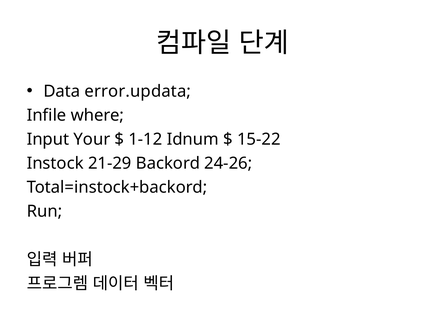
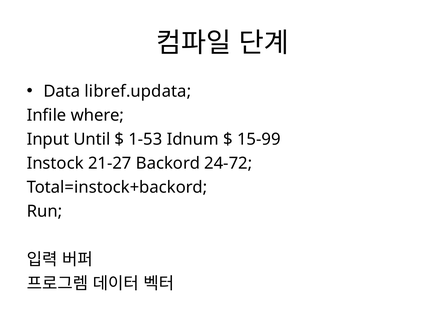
error.updata: error.updata -> libref.updata
Your: Your -> Until
1-12: 1-12 -> 1-53
15-22: 15-22 -> 15-99
21-29: 21-29 -> 21-27
24-26: 24-26 -> 24-72
